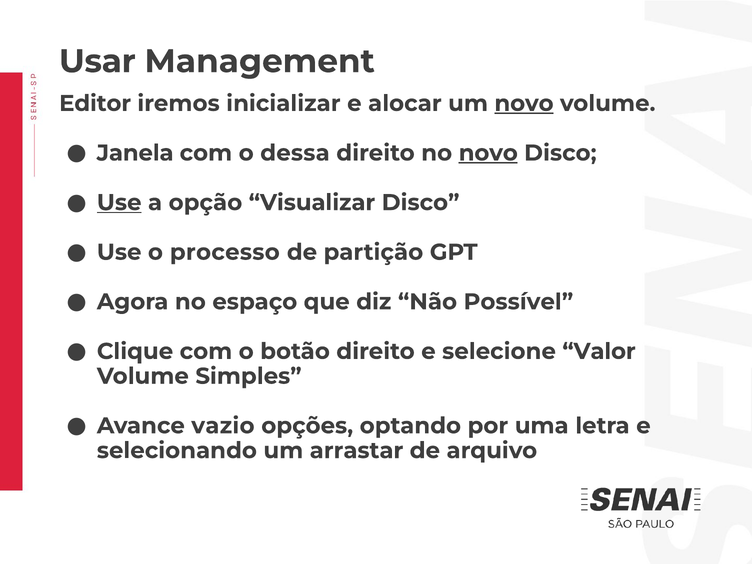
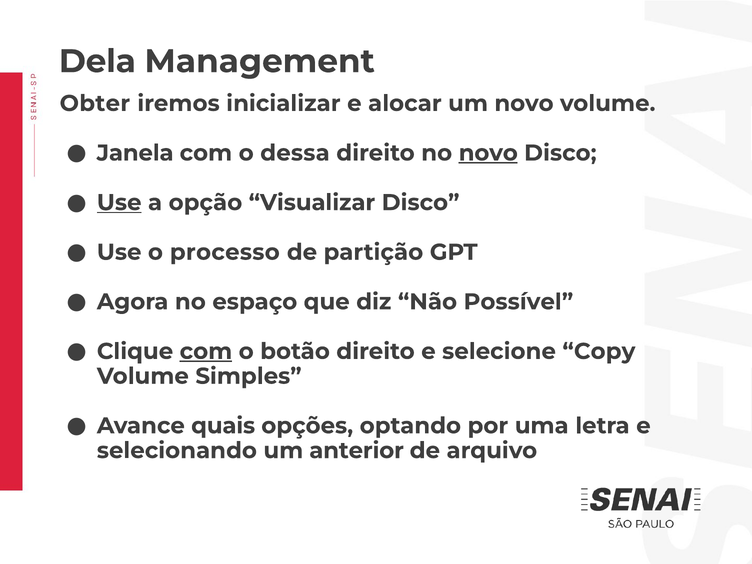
Usar: Usar -> Dela
Editor: Editor -> Obter
novo at (524, 103) underline: present -> none
com at (206, 351) underline: none -> present
Valor: Valor -> Copy
vazio: vazio -> quais
arrastar: arrastar -> anterior
